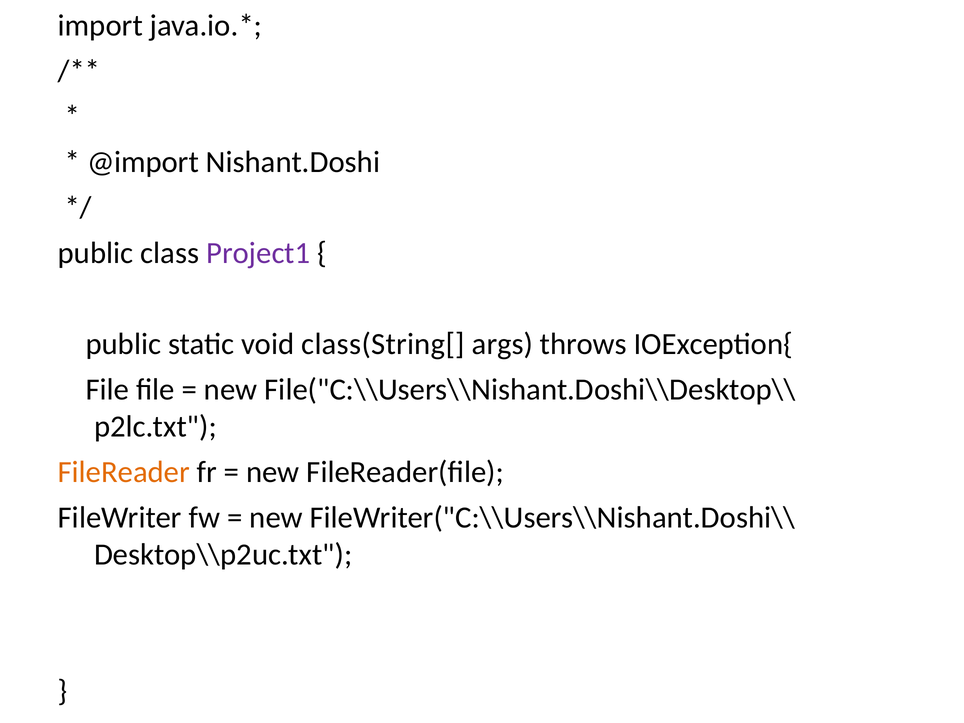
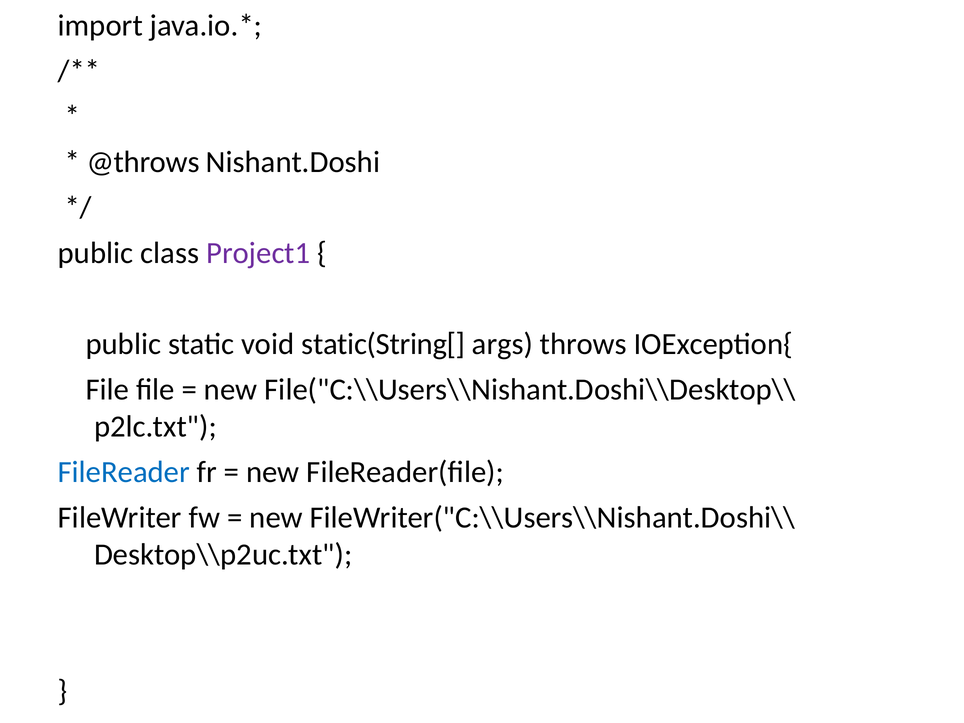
@import: @import -> @throws
class(String[: class(String[ -> static(String[
FileReader colour: orange -> blue
